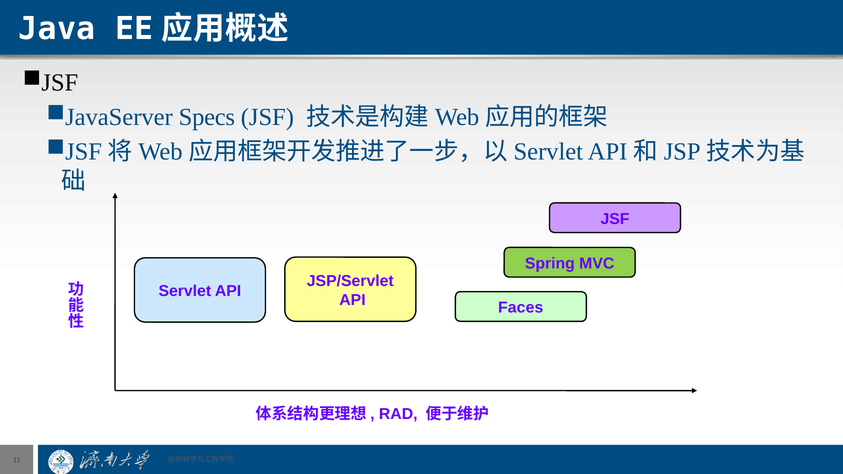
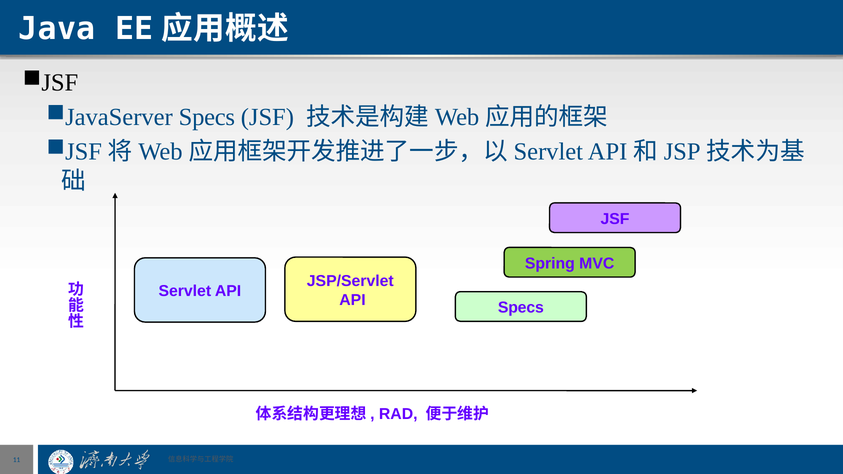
Faces at (521, 308): Faces -> Specs
